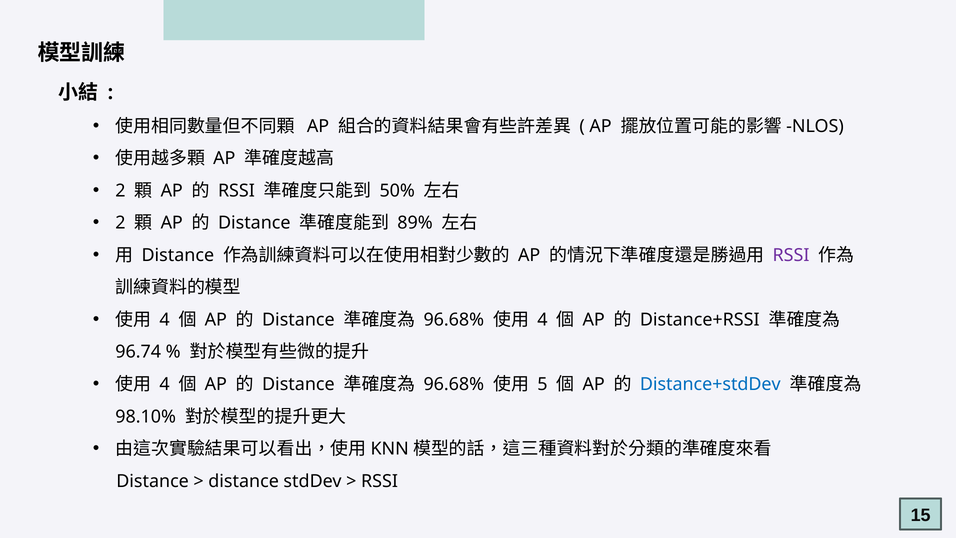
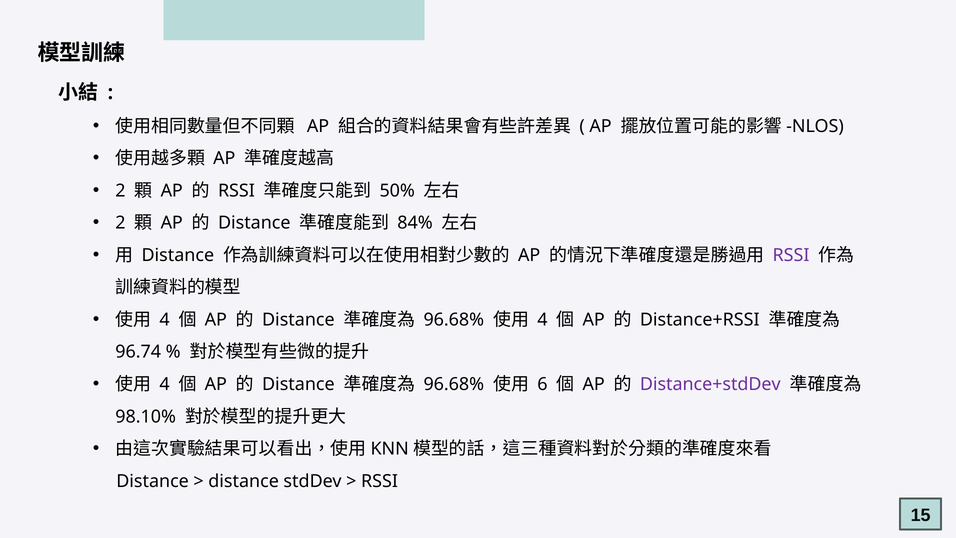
89%: 89% -> 84%
5: 5 -> 6
Distance+stdDev colour: blue -> purple
